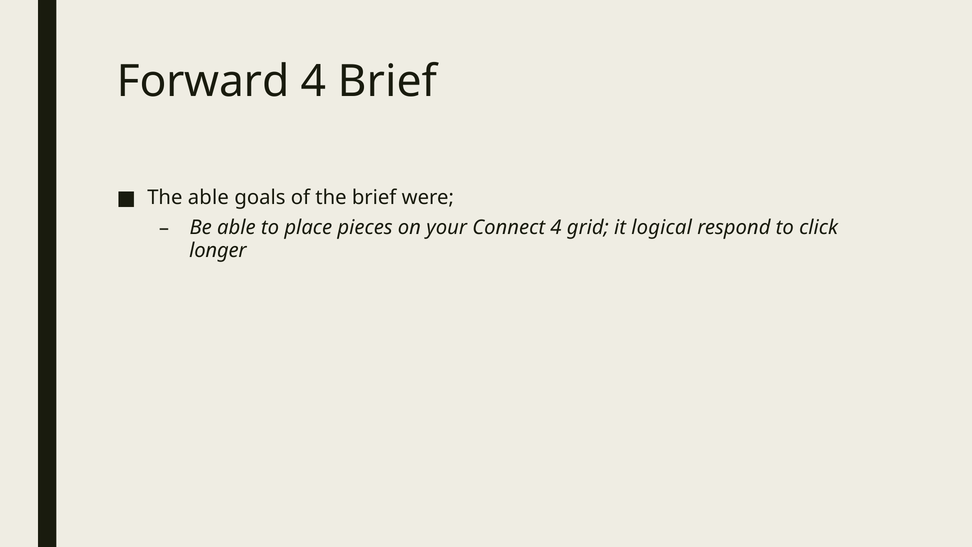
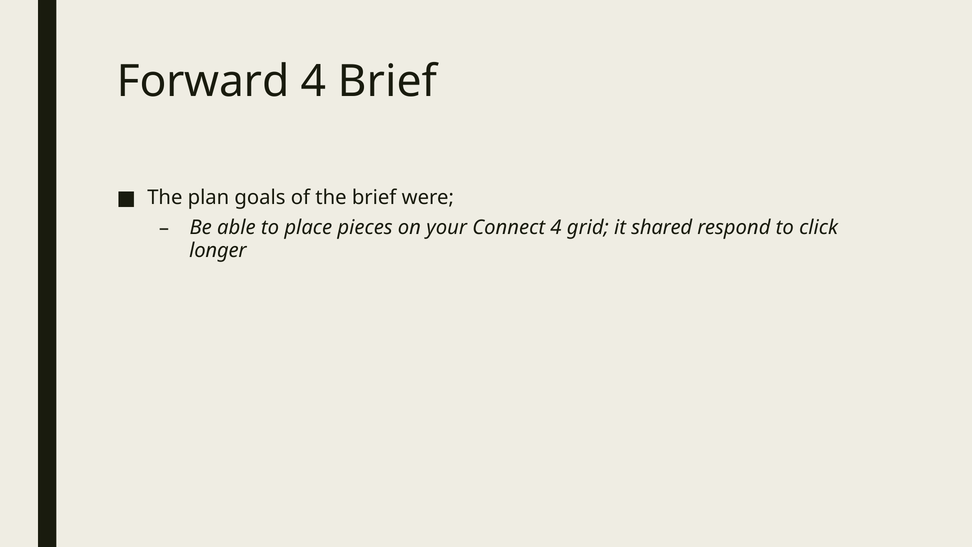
The able: able -> plan
logical: logical -> shared
